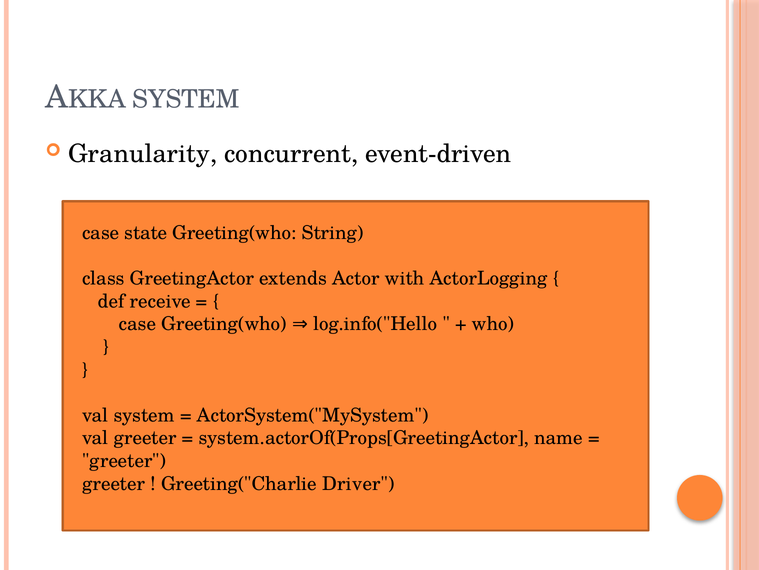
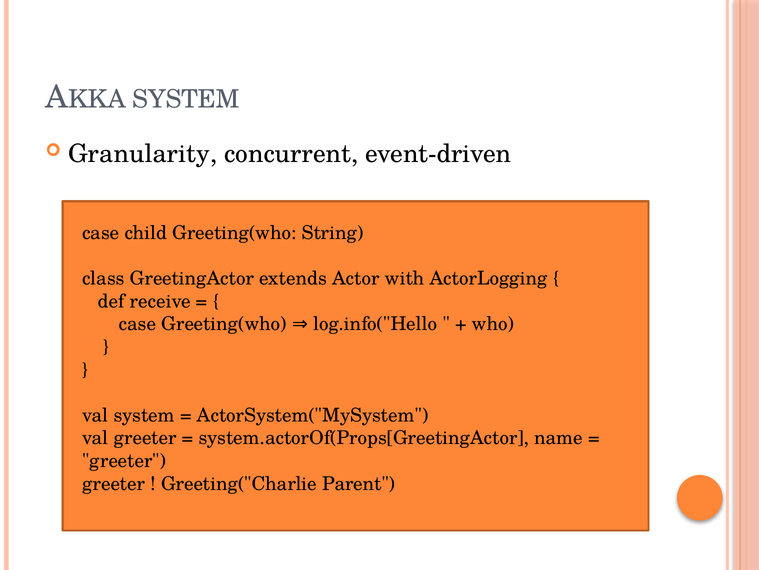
state: state -> child
Driver: Driver -> Parent
